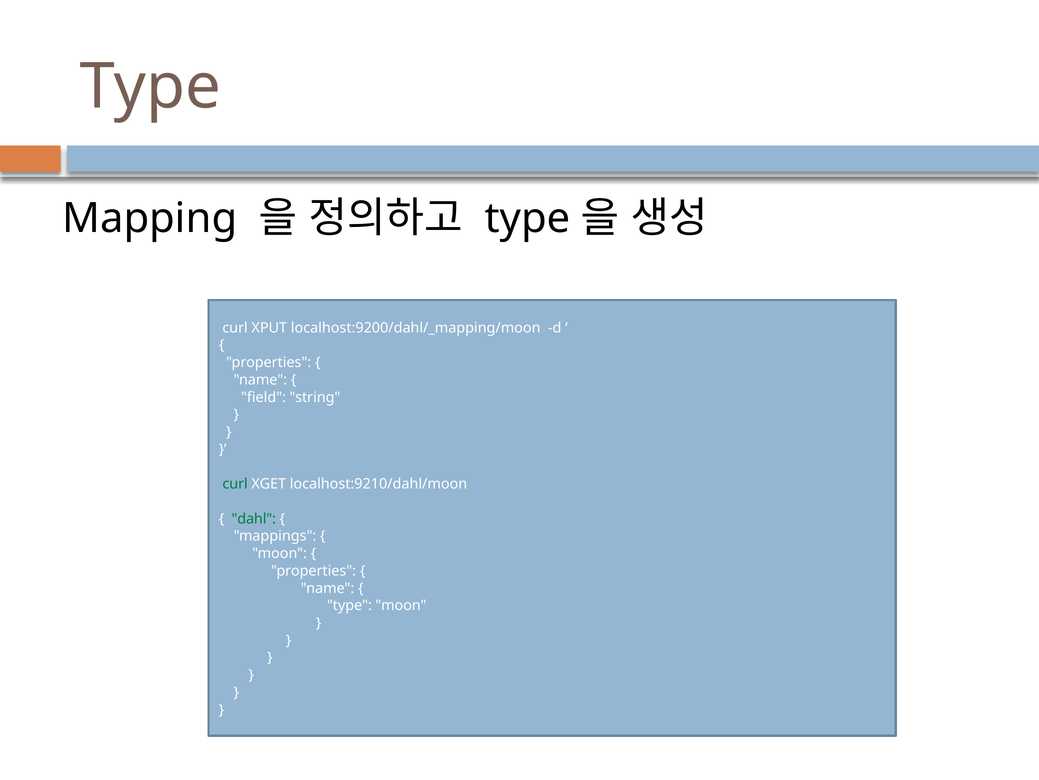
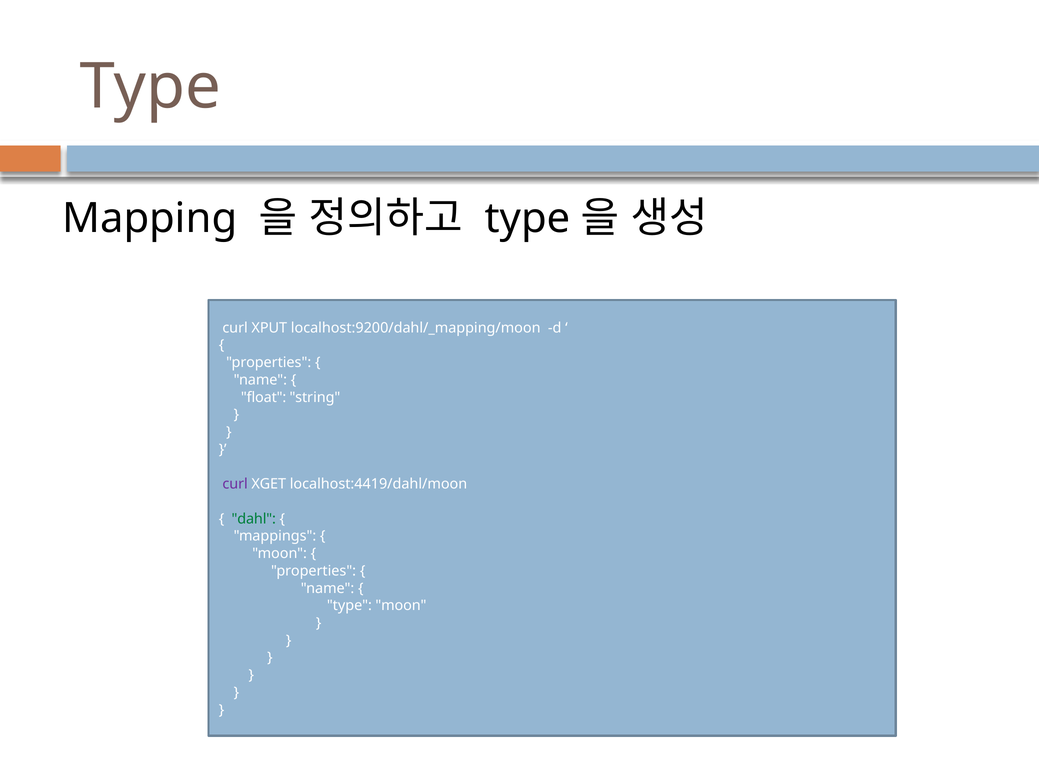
field: field -> float
curl at (235, 484) colour: green -> purple
localhost:9210/dahl/moon: localhost:9210/dahl/moon -> localhost:4419/dahl/moon
